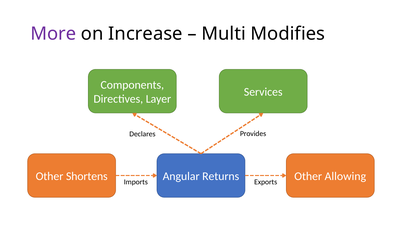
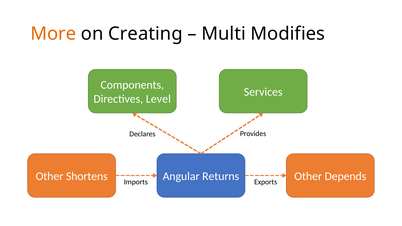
More colour: purple -> orange
Increase: Increase -> Creating
Layer: Layer -> Level
Allowing: Allowing -> Depends
